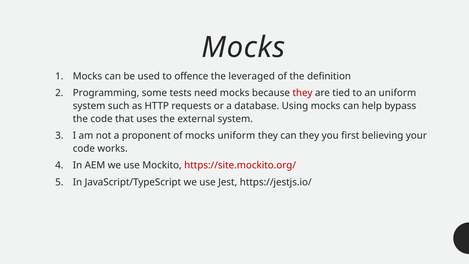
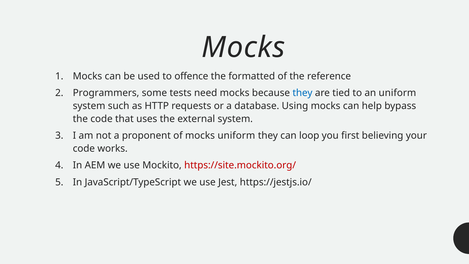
leveraged: leveraged -> formatted
definition: definition -> reference
Programming: Programming -> Programmers
they at (303, 93) colour: red -> blue
can they: they -> loop
